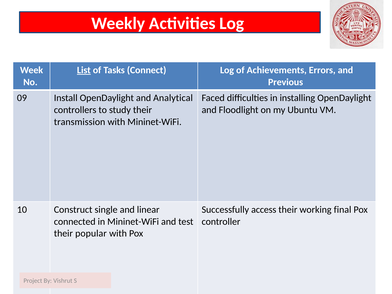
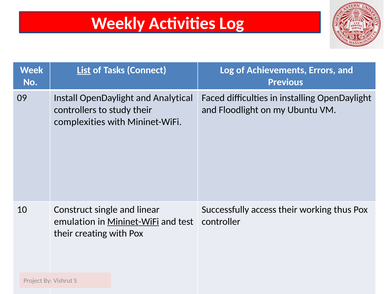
transmission: transmission -> complexities
final: final -> thus
connected: connected -> emulation
Mininet-WiFi at (133, 222) underline: none -> present
popular: popular -> creating
